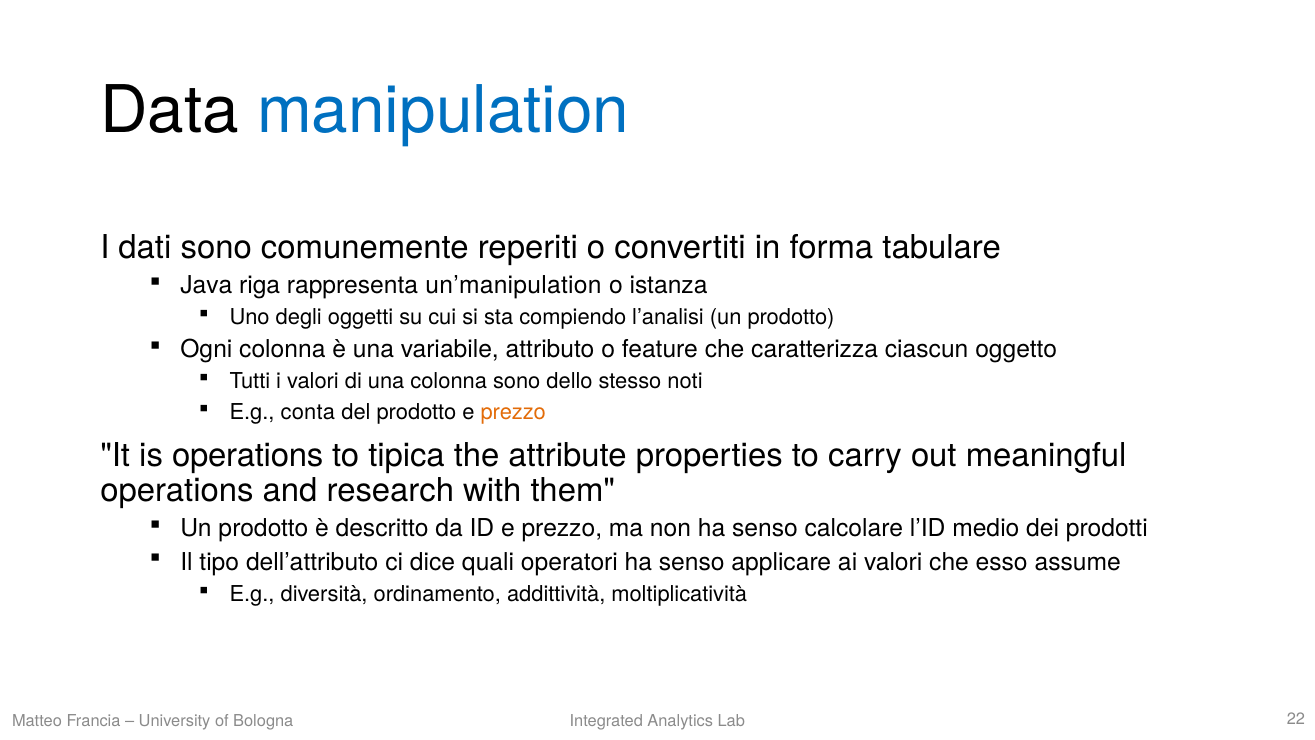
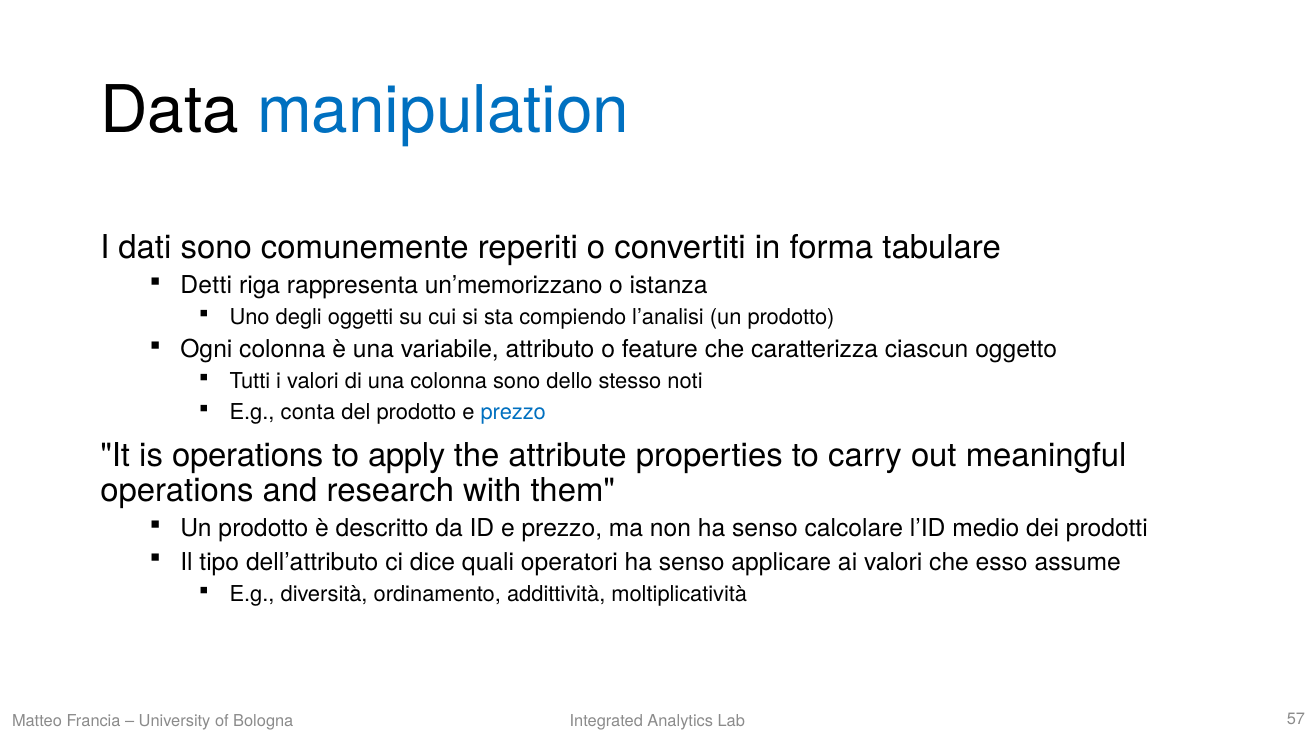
Java: Java -> Detti
un’manipulation: un’manipulation -> un’memorizzano
prezzo at (513, 412) colour: orange -> blue
tipica: tipica -> apply
22: 22 -> 57
